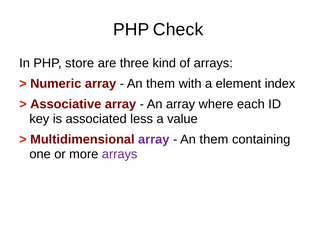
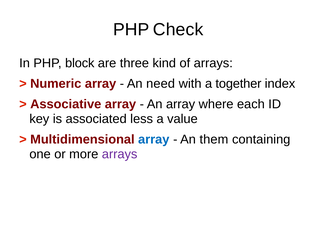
store: store -> block
them at (161, 84): them -> need
element: element -> together
array at (154, 139) colour: purple -> blue
